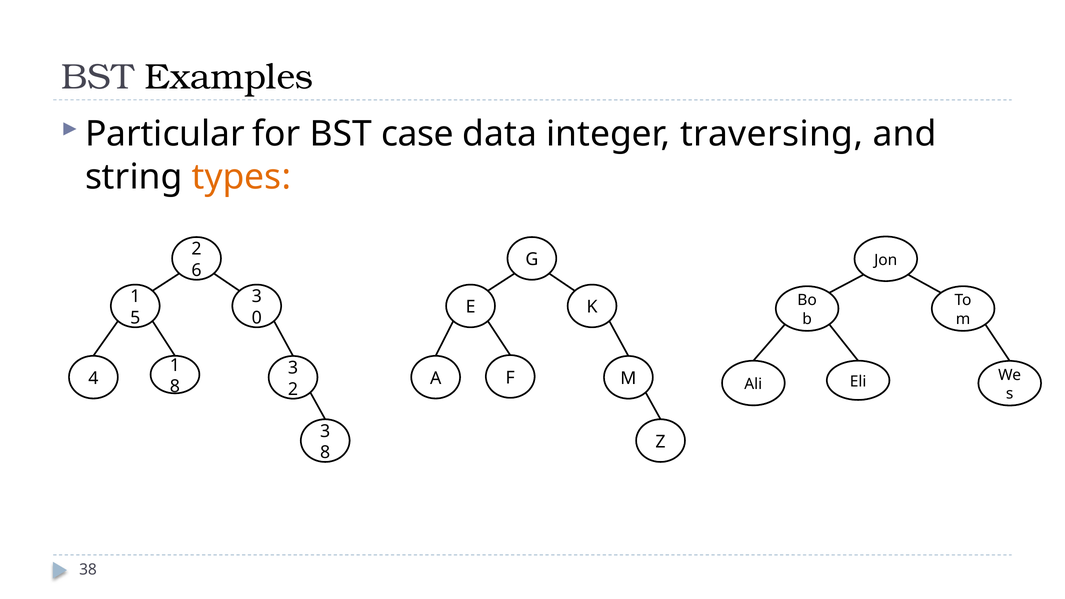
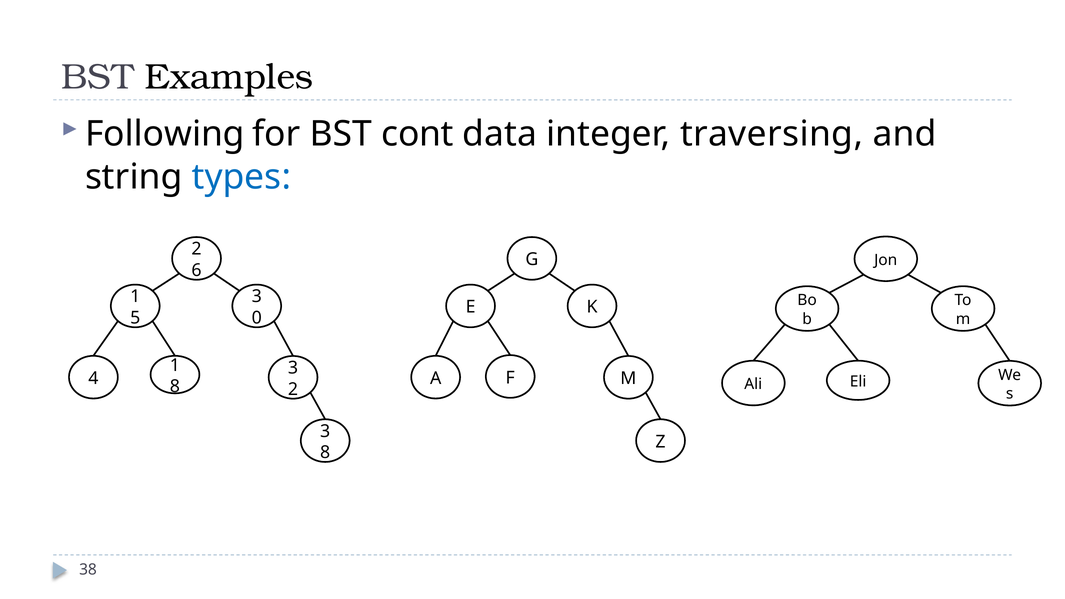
Particular: Particular -> Following
case: case -> cont
types colour: orange -> blue
